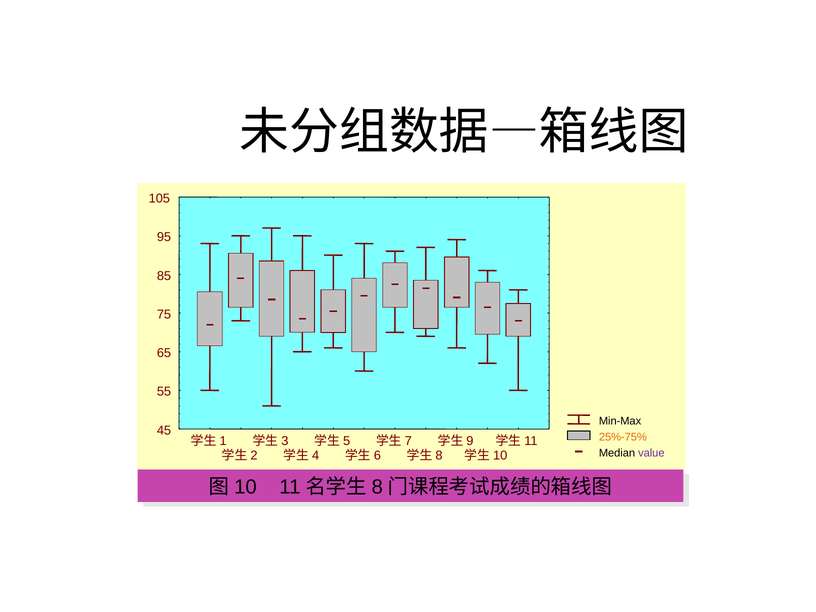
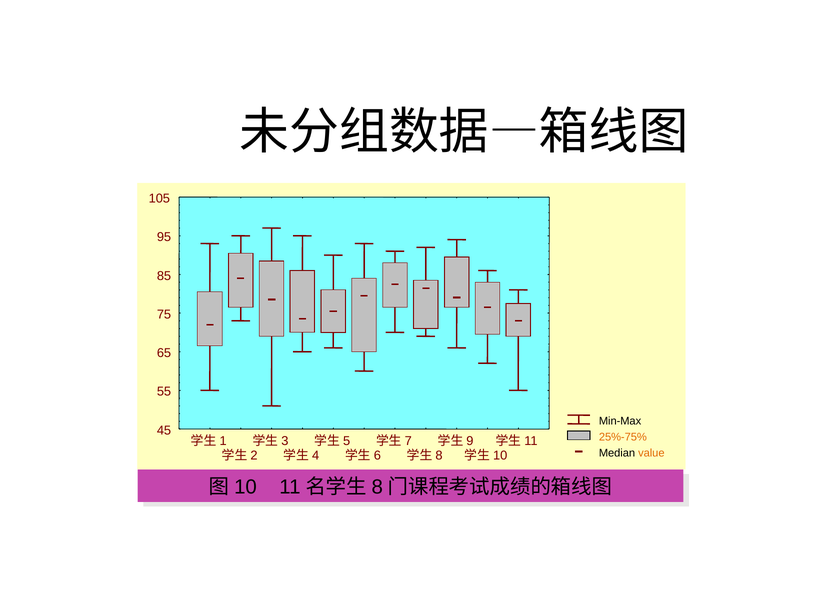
value colour: purple -> orange
